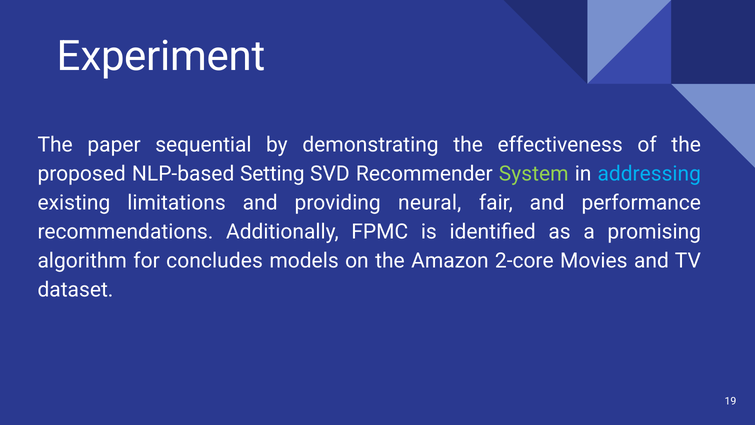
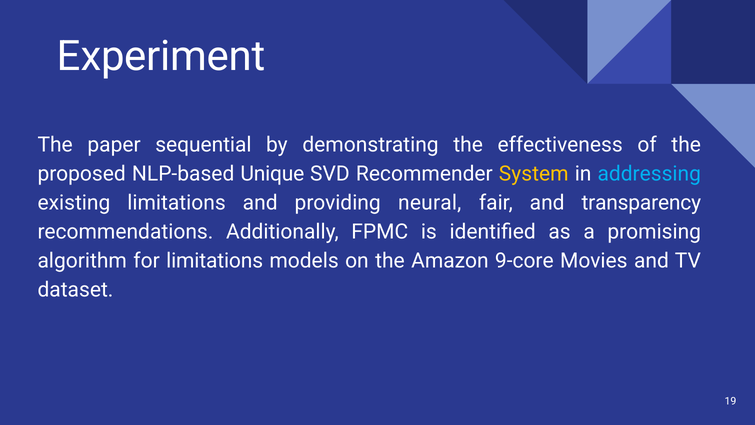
Setting: Setting -> Unique
System colour: light green -> yellow
performance: performance -> transparency
for concludes: concludes -> limitations
2-core: 2-core -> 9-core
